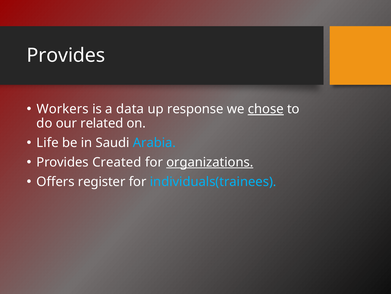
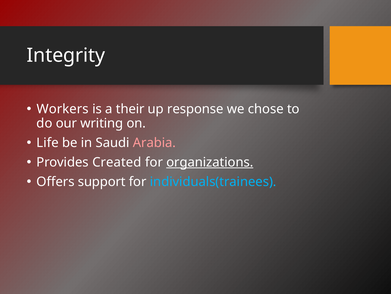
Provides at (66, 55): Provides -> Integrity
data: data -> their
chose underline: present -> none
related: related -> writing
Arabia colour: light blue -> pink
register: register -> support
